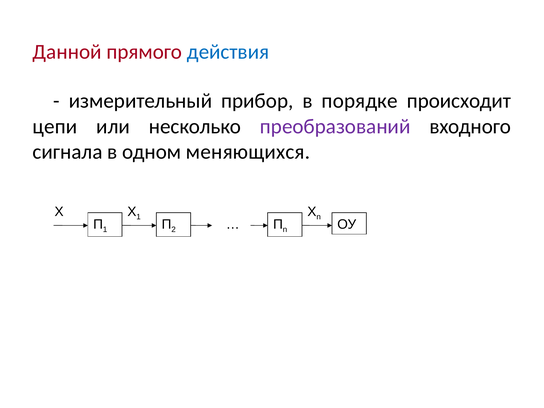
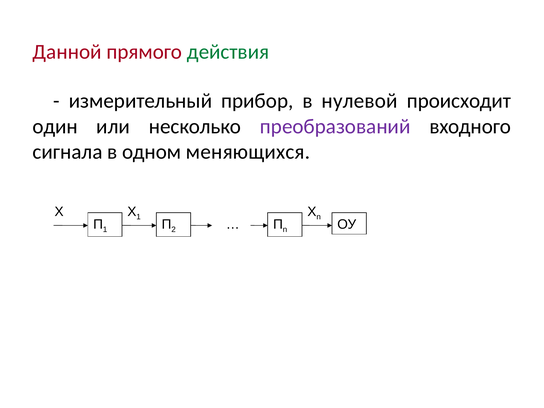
действия colour: blue -> green
порядке: порядке -> нулевой
цепи: цепи -> один
